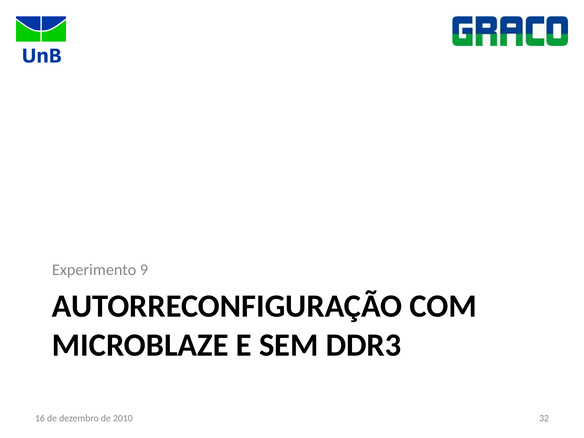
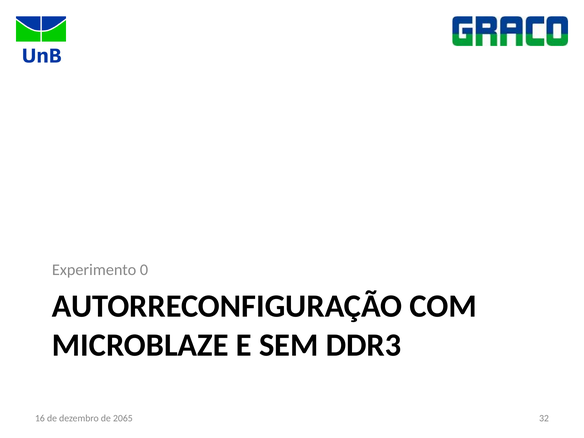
9: 9 -> 0
2010: 2010 -> 2065
